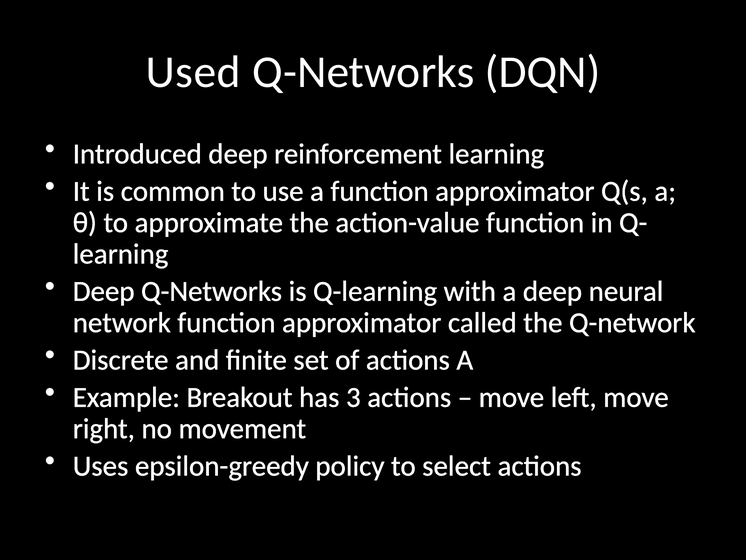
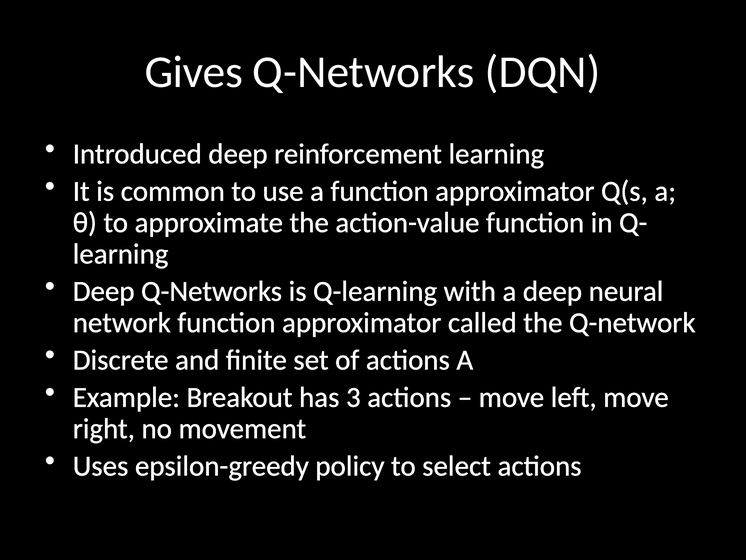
Used: Used -> Gives
